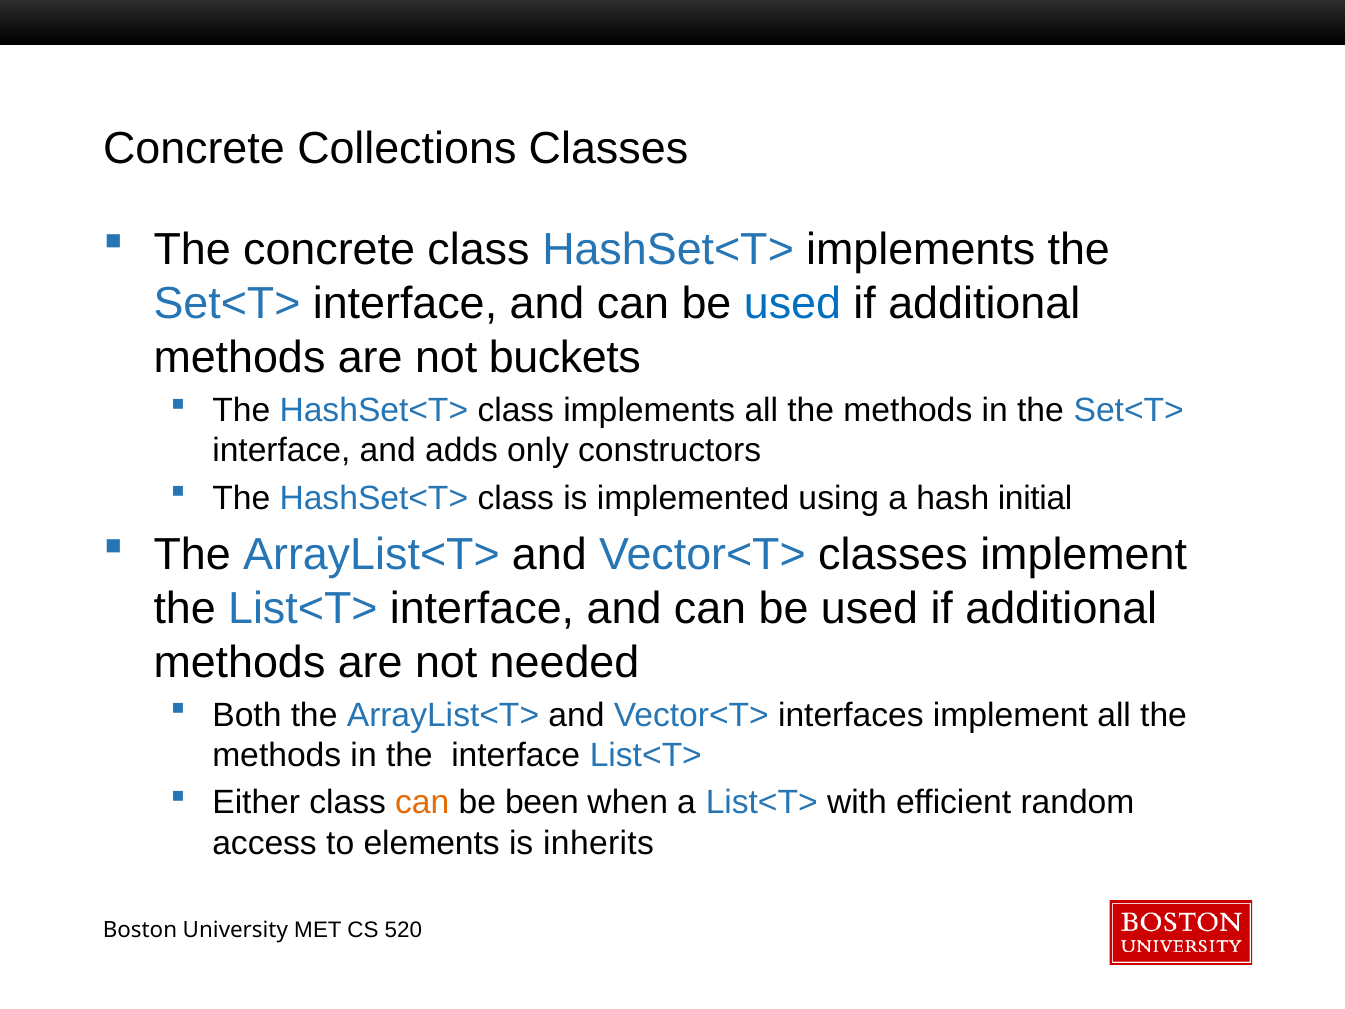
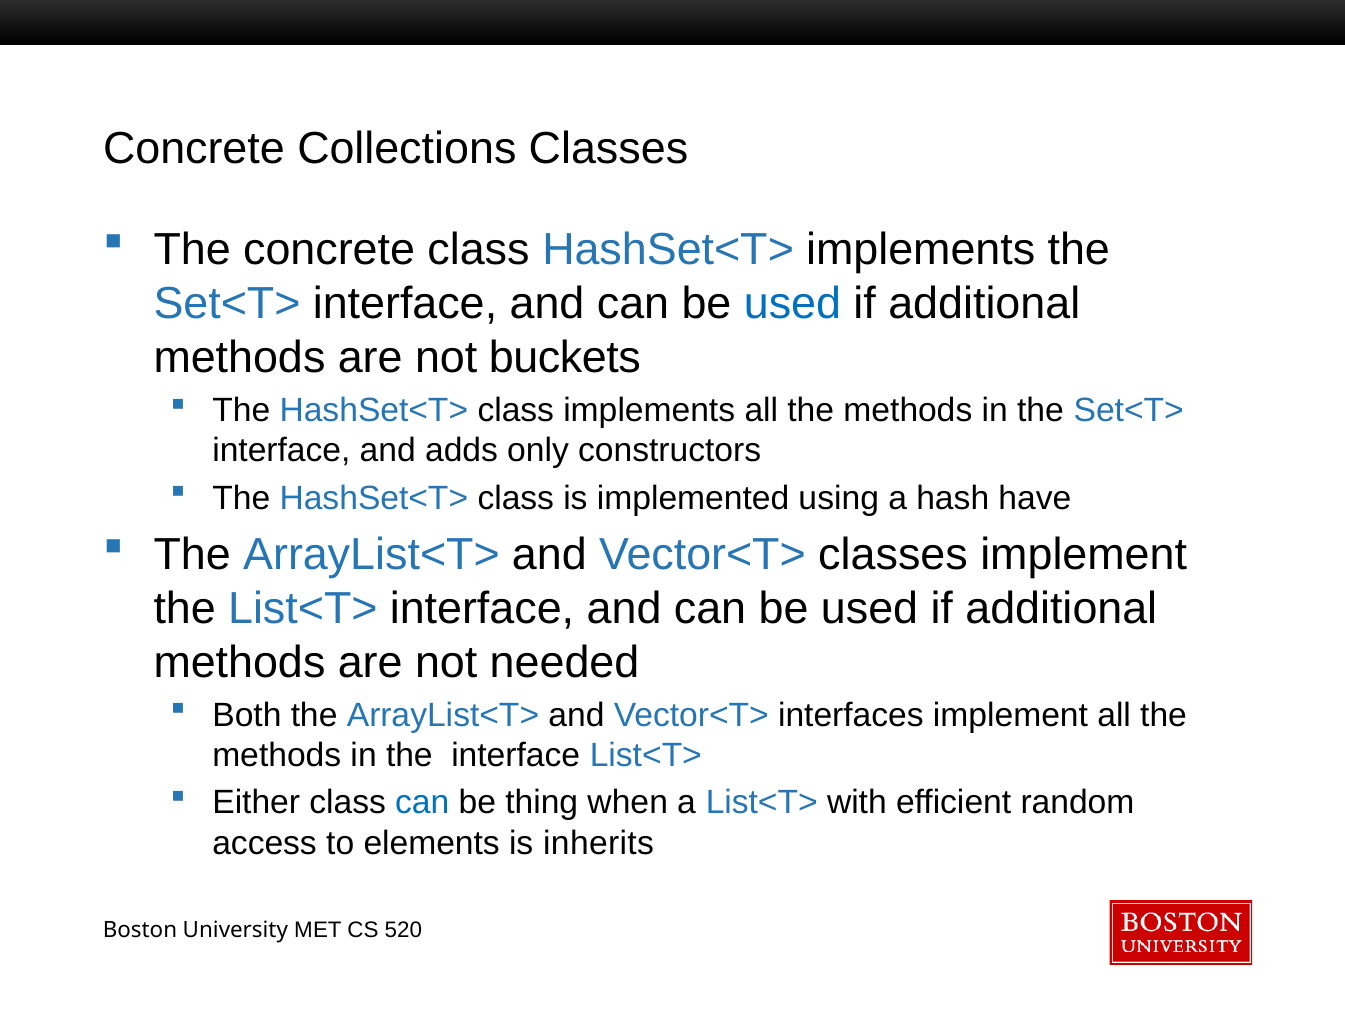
initial: initial -> have
can at (422, 803) colour: orange -> blue
been: been -> thing
